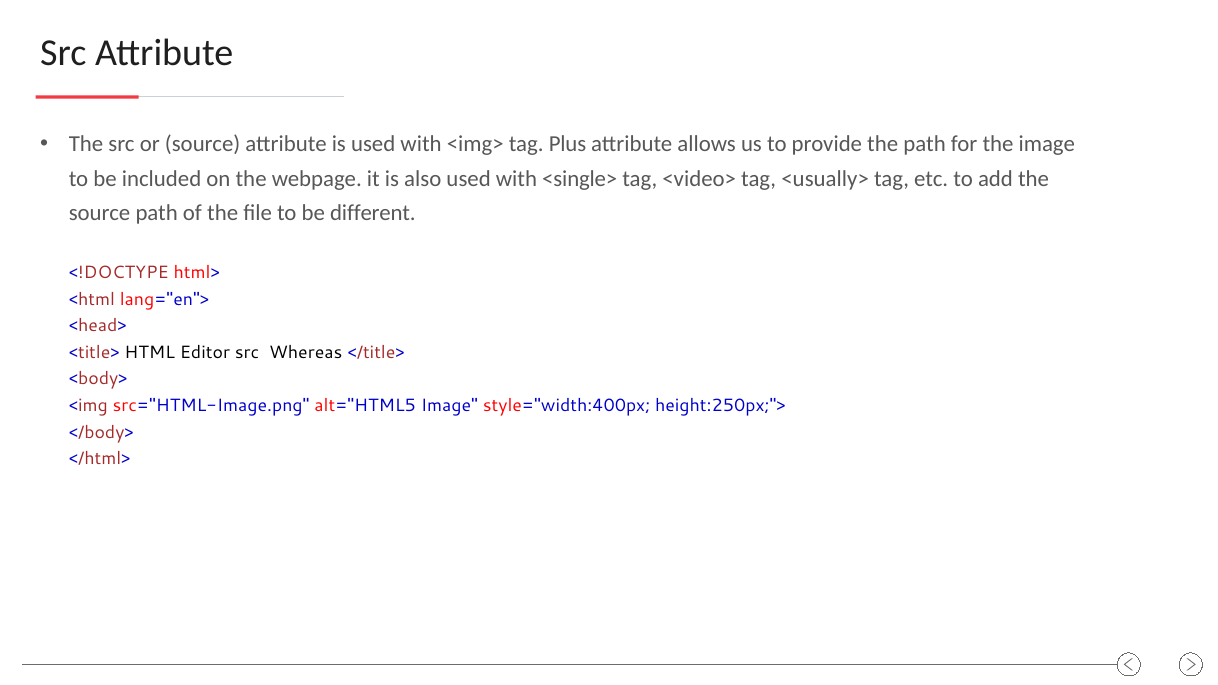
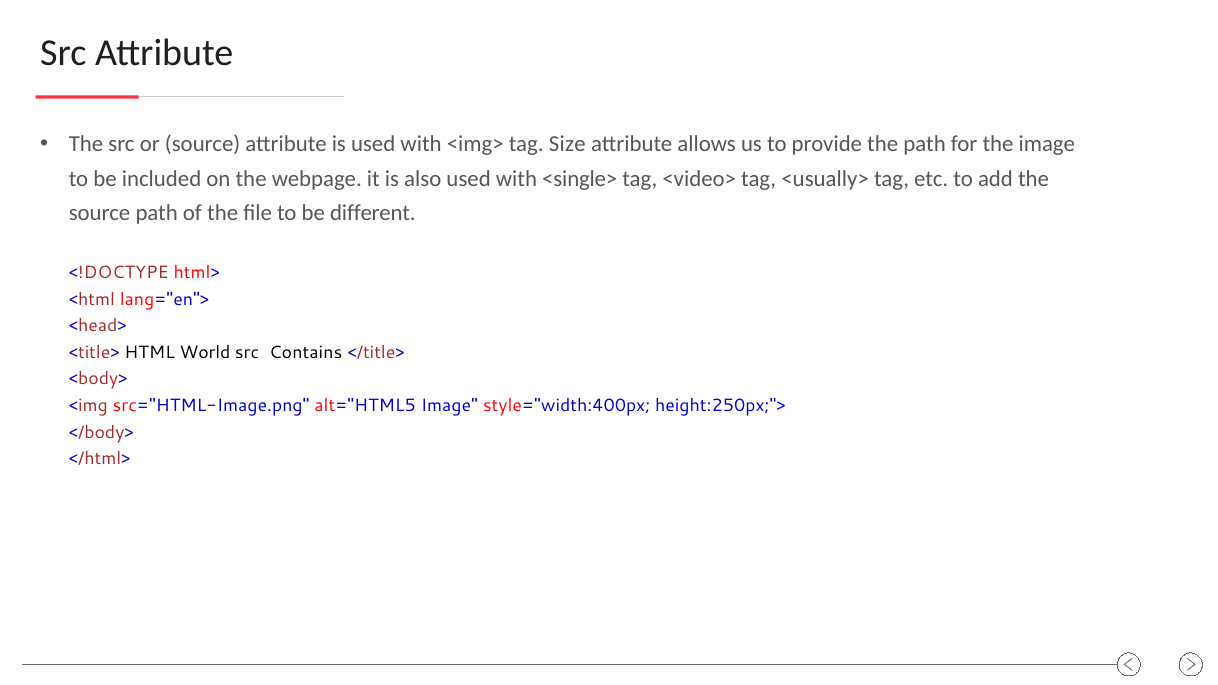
Plus: Plus -> Size
Editor: Editor -> World
Whereas: Whereas -> Contains
